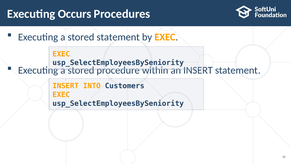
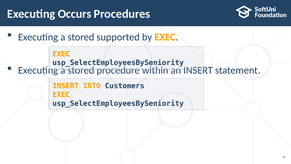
stored statement: statement -> supported
